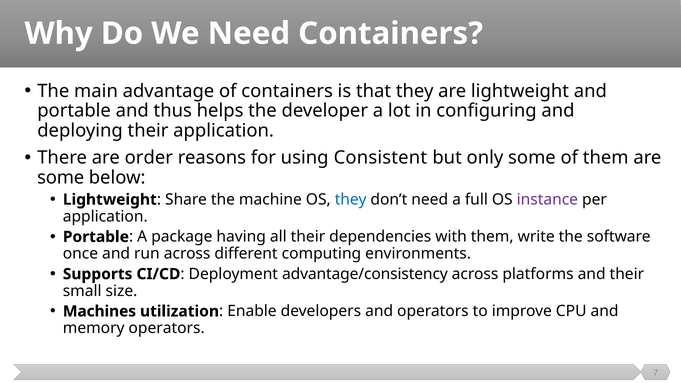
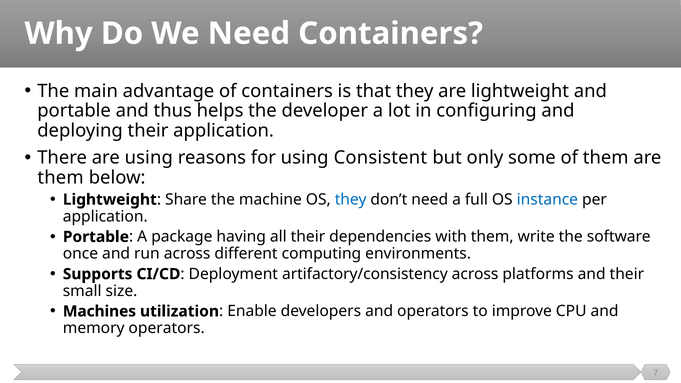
are order: order -> using
some at (61, 178): some -> them
instance colour: purple -> blue
advantage/consistency: advantage/consistency -> artifactory/consistency
